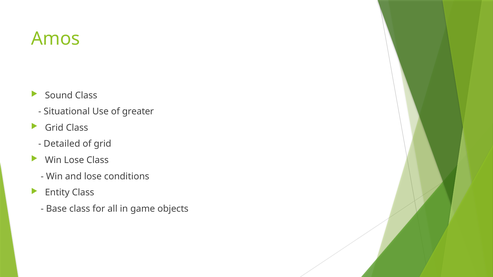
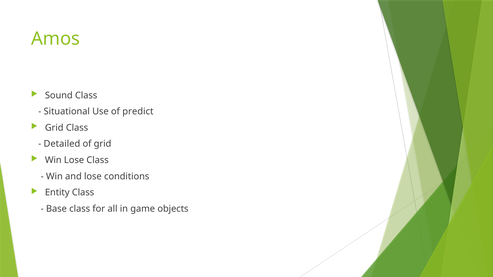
greater: greater -> predict
